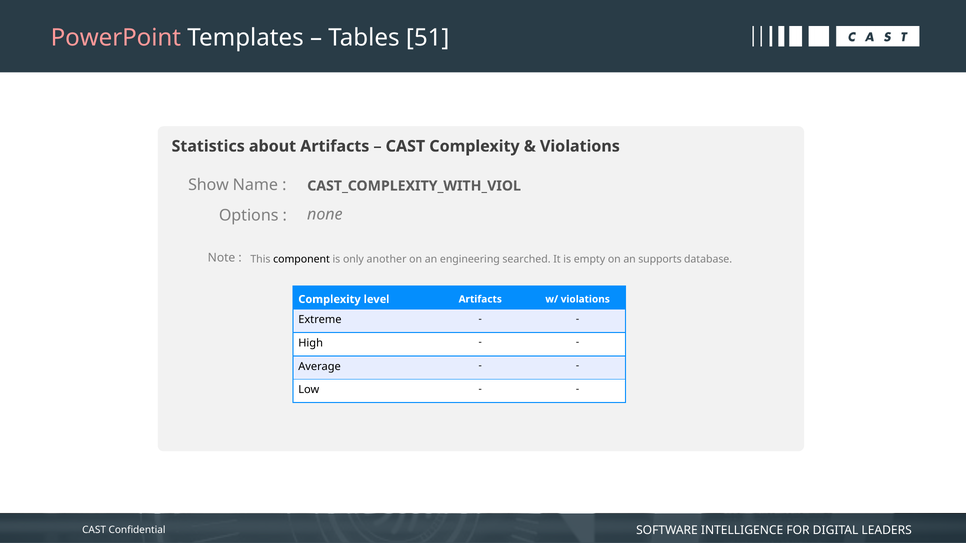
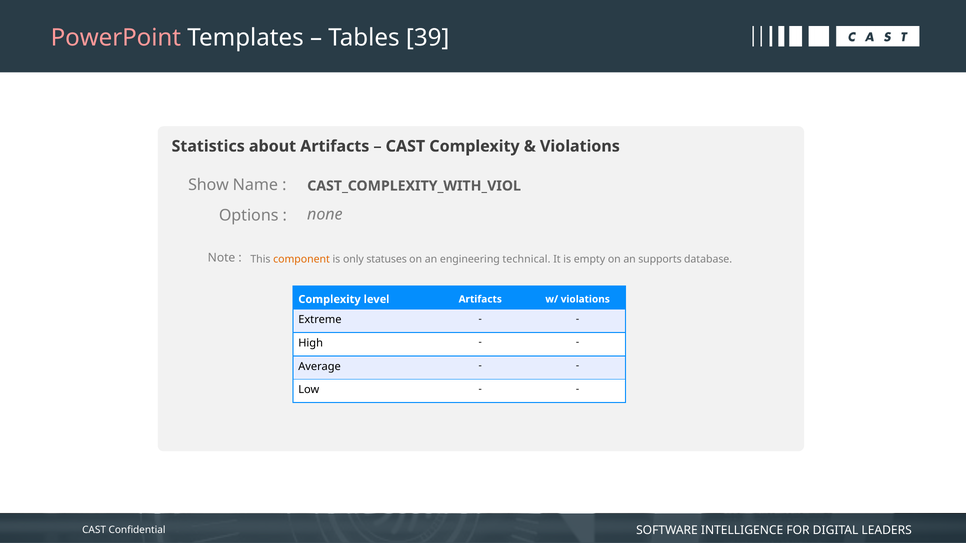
51: 51 -> 39
component colour: black -> orange
another: another -> statuses
searched: searched -> technical
